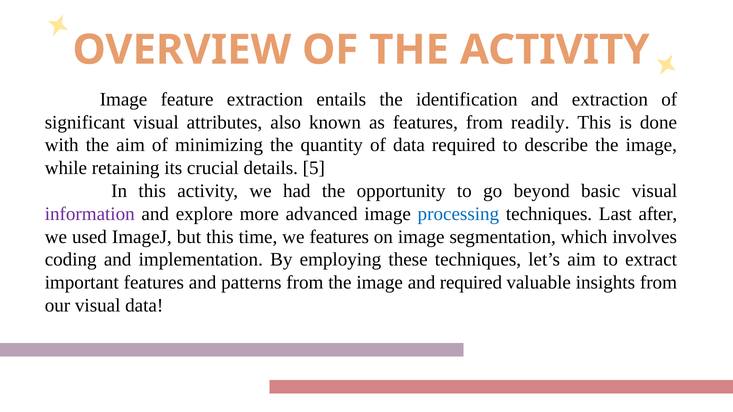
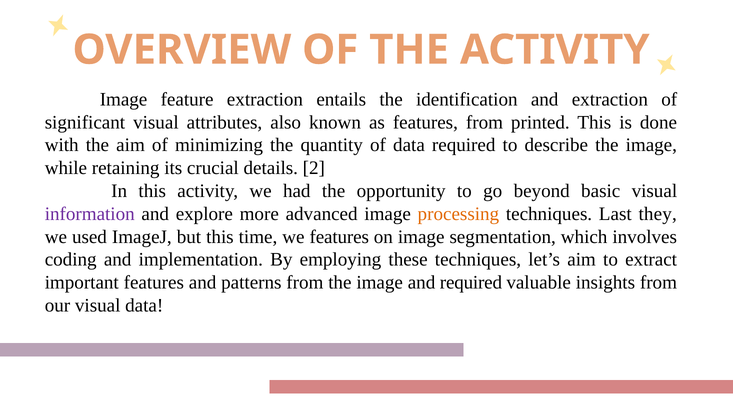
readily: readily -> printed
5: 5 -> 2
processing colour: blue -> orange
after: after -> they
